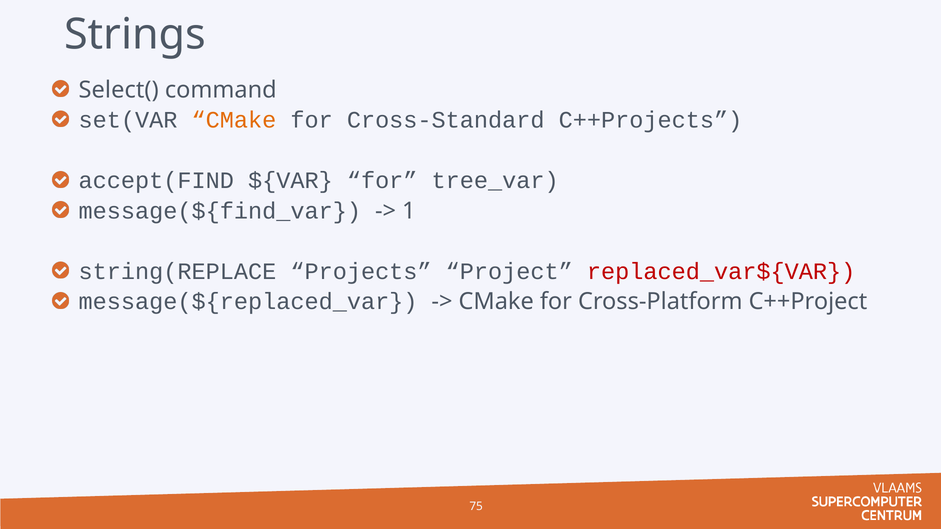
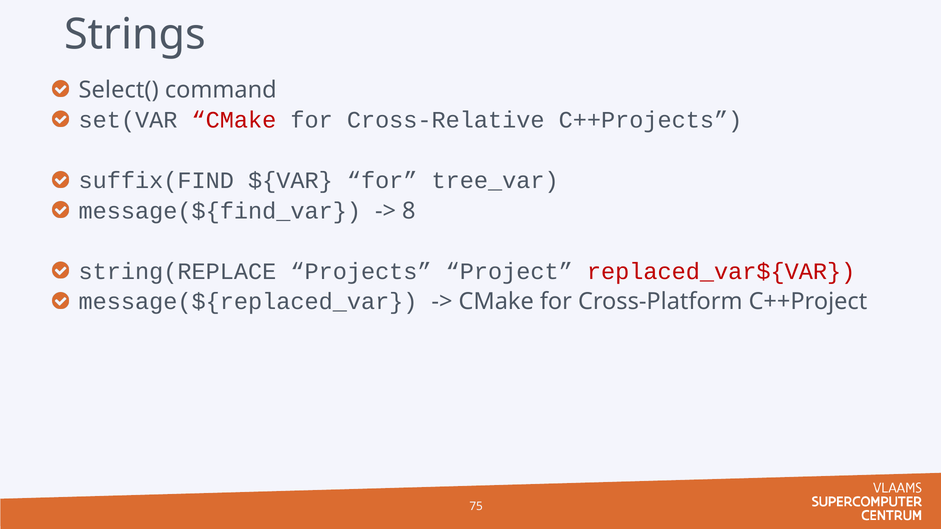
CMake at (234, 120) colour: orange -> red
Cross-Standard: Cross-Standard -> Cross-Relative
accept(FIND: accept(FIND -> suffix(FIND
1: 1 -> 8
